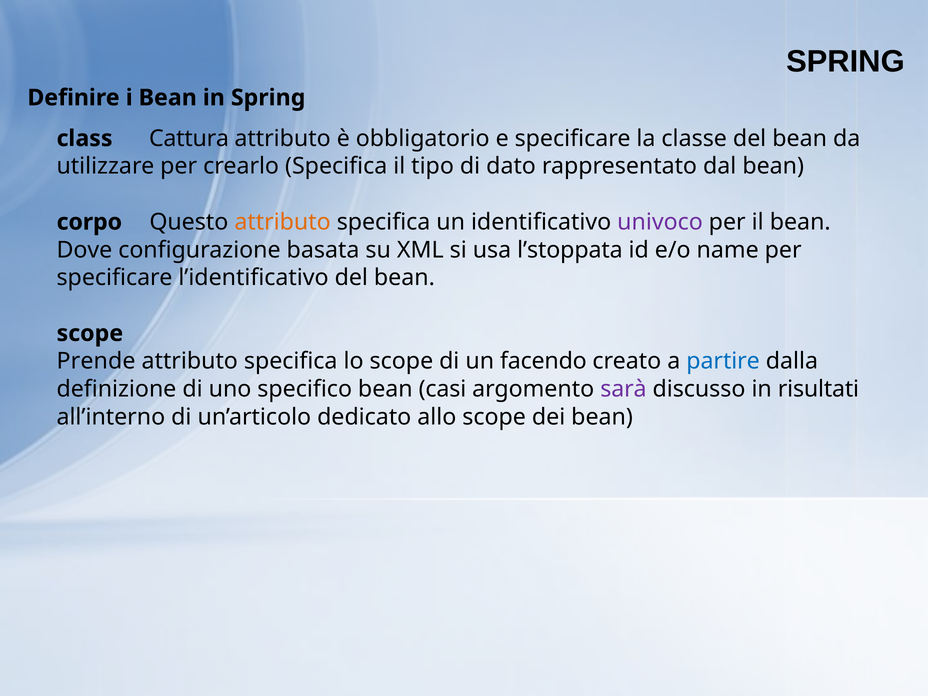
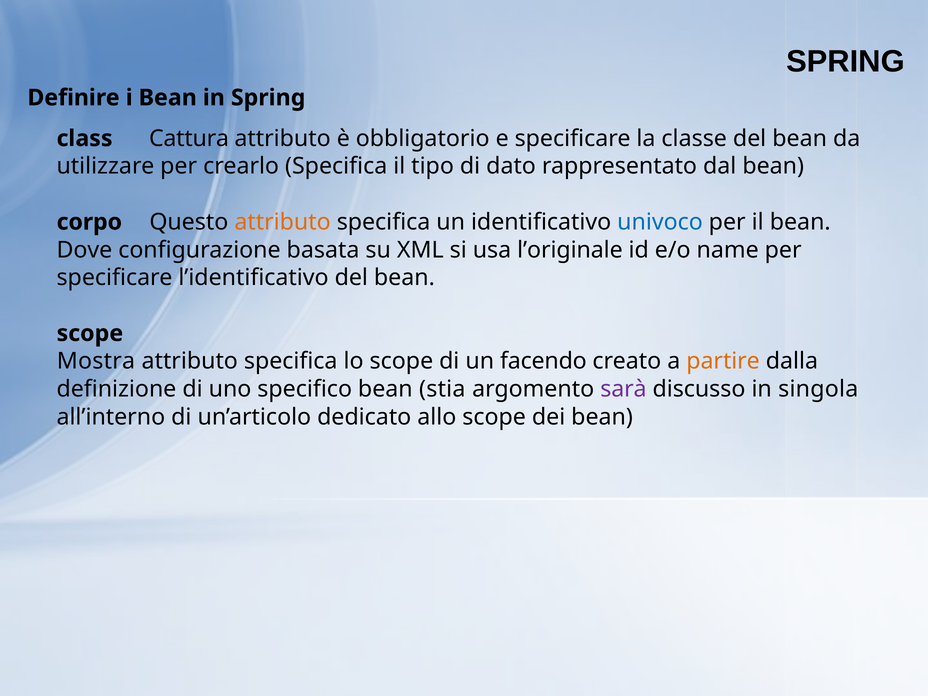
univoco colour: purple -> blue
l’stoppata: l’stoppata -> l’originale
Prende: Prende -> Mostra
partire colour: blue -> orange
casi: casi -> stia
risultati: risultati -> singola
